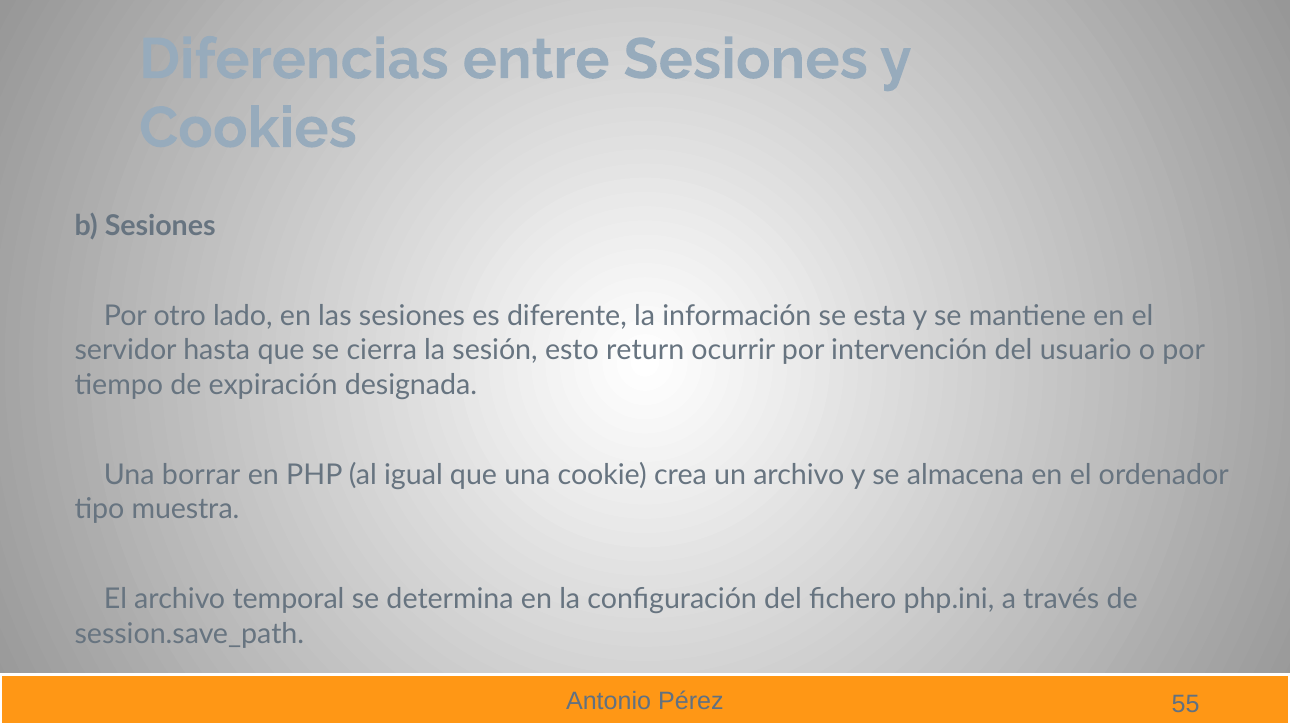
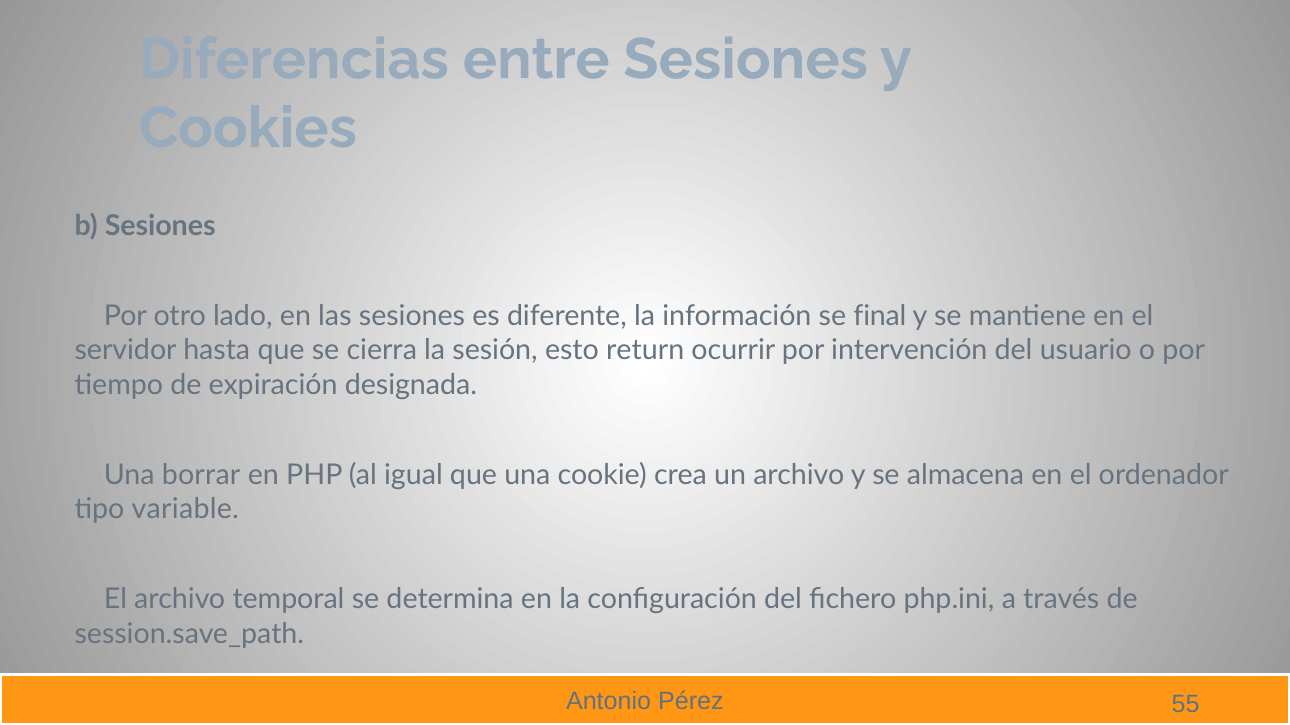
esta: esta -> final
muestra: muestra -> variable
